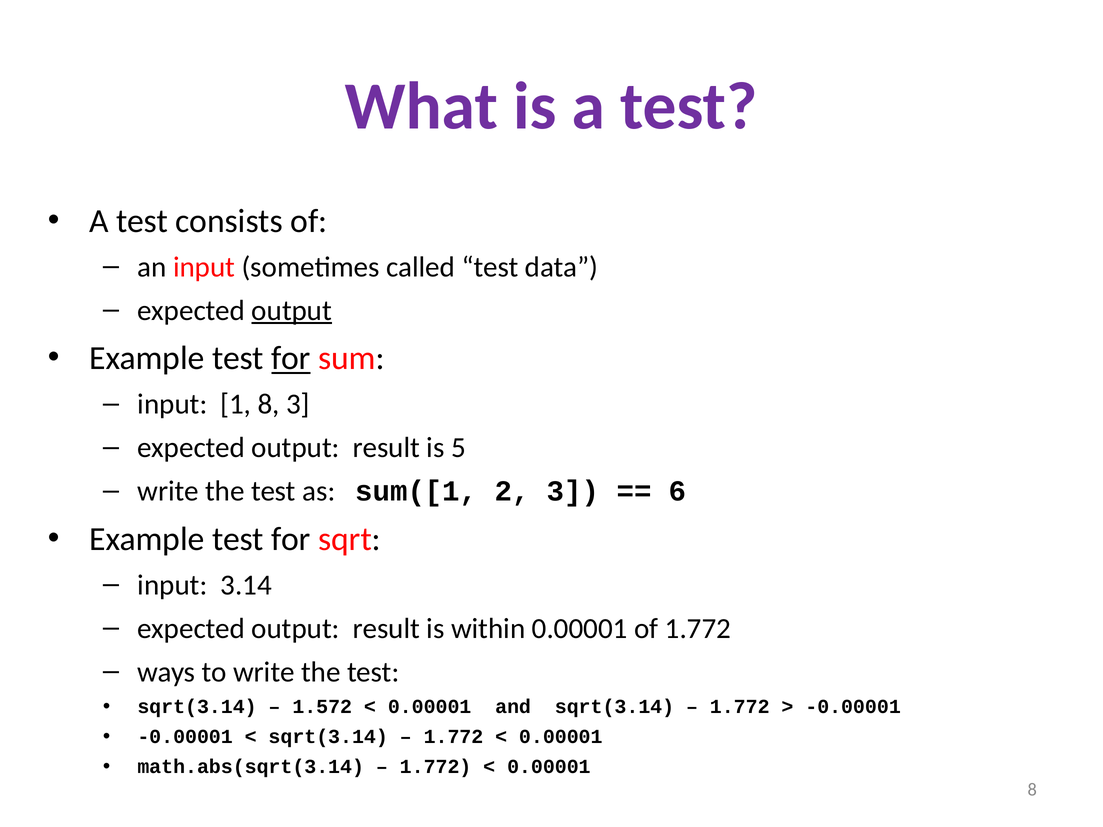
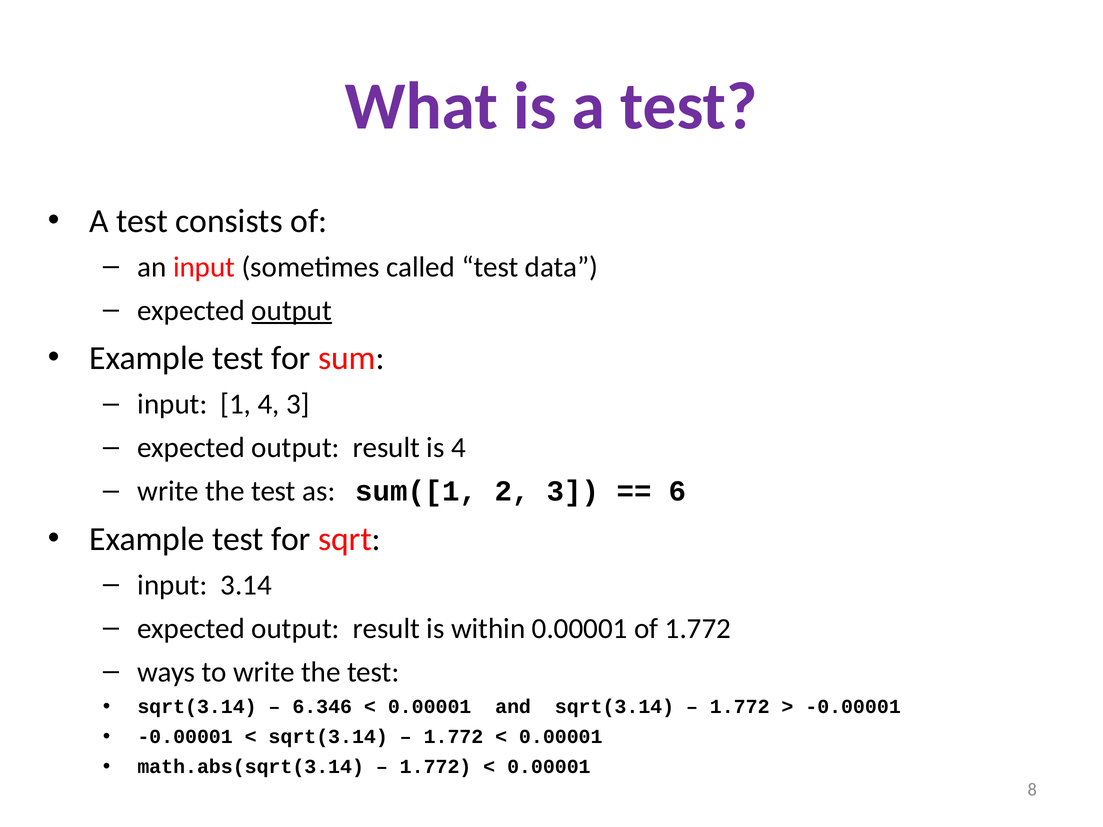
for at (291, 358) underline: present -> none
1 8: 8 -> 4
is 5: 5 -> 4
1.572: 1.572 -> 6.346
